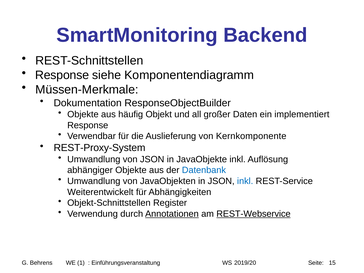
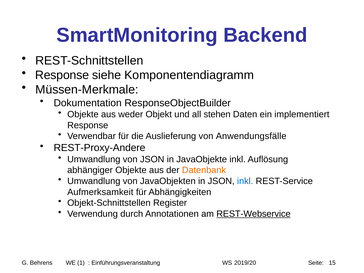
häufig: häufig -> weder
großer: großer -> stehen
Kernkomponente: Kernkomponente -> Anwendungsfälle
REST-Proxy-System: REST-Proxy-System -> REST-Proxy-Andere
Datenbank colour: blue -> orange
Weiterentwickelt: Weiterentwickelt -> Aufmerksamkeit
Annotationen underline: present -> none
